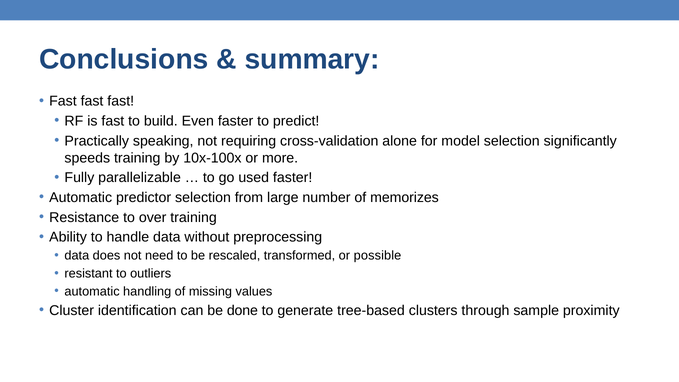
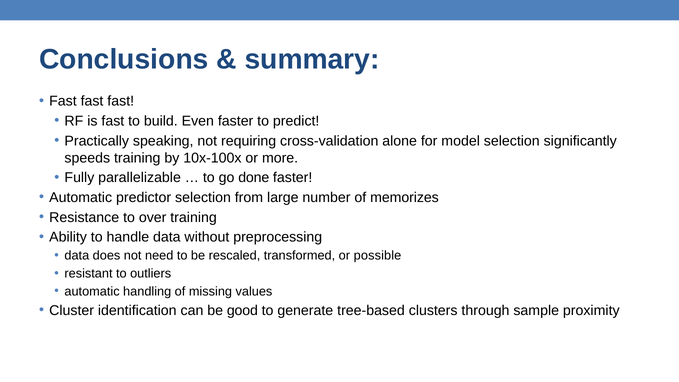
used: used -> done
done: done -> good
